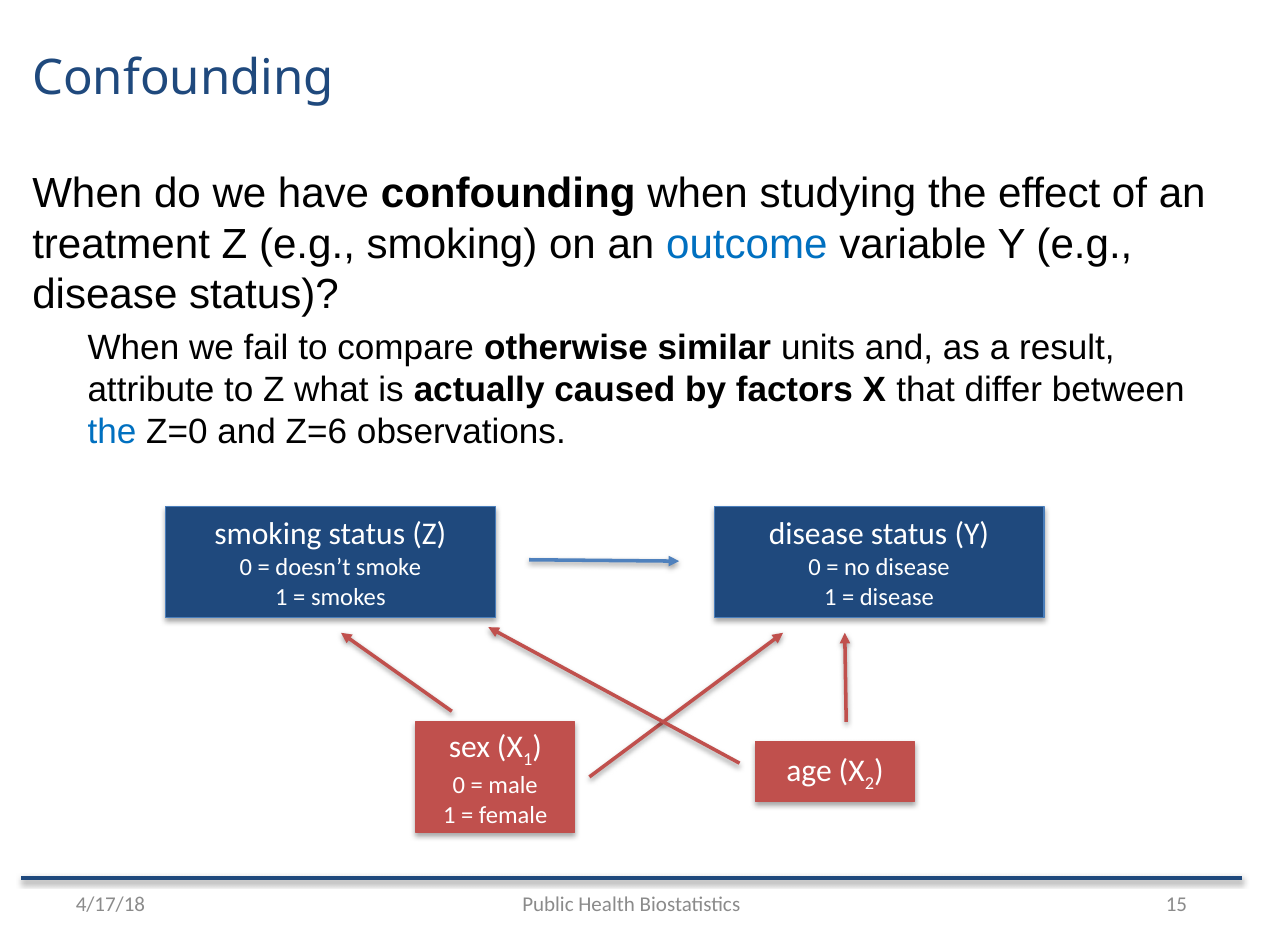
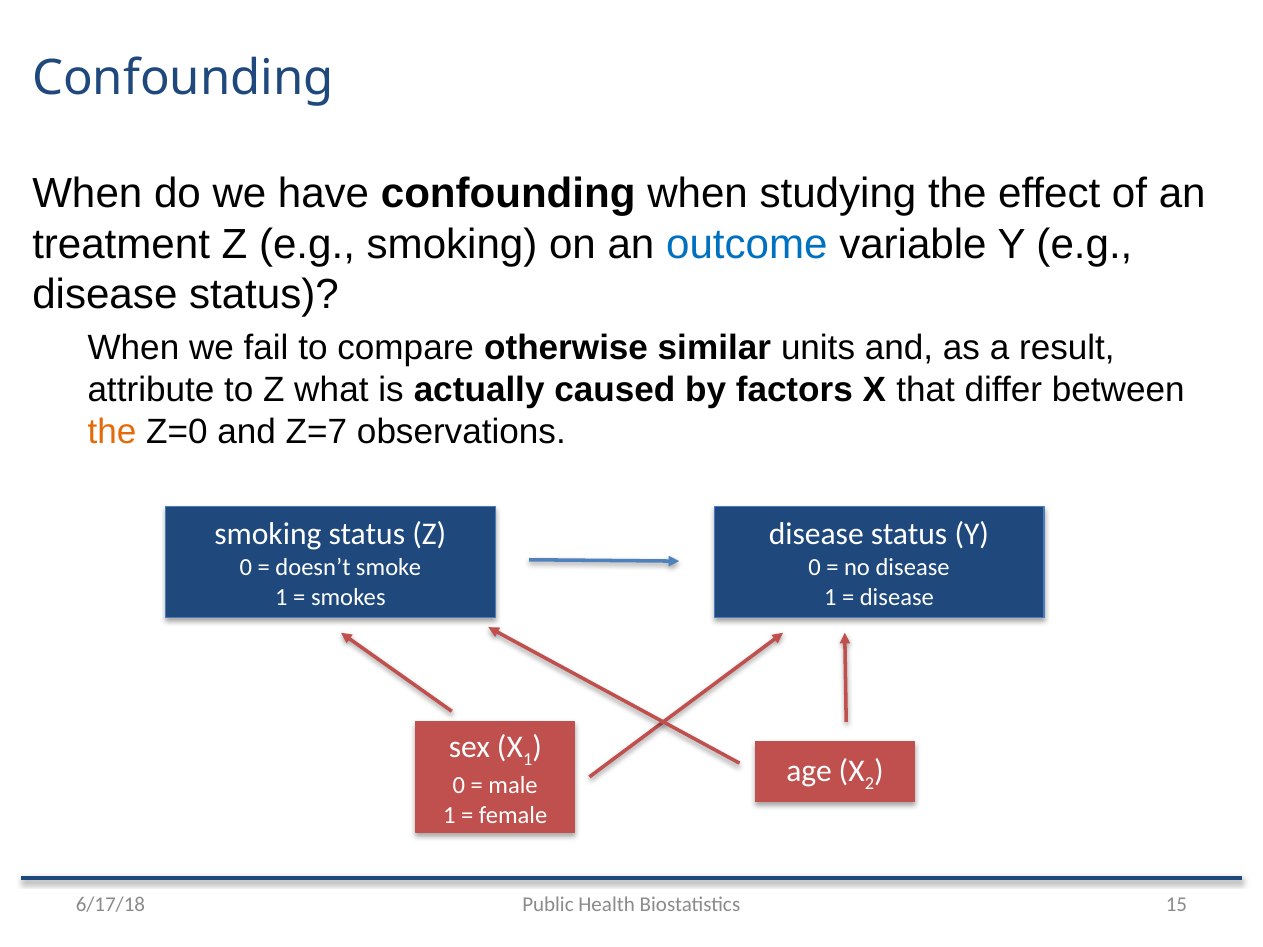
the at (112, 432) colour: blue -> orange
Z=6: Z=6 -> Z=7
4/17/18: 4/17/18 -> 6/17/18
